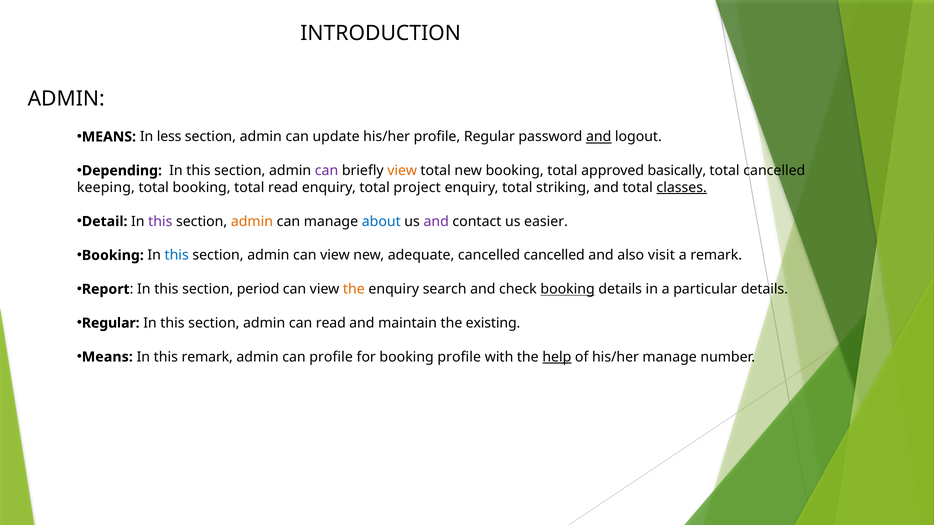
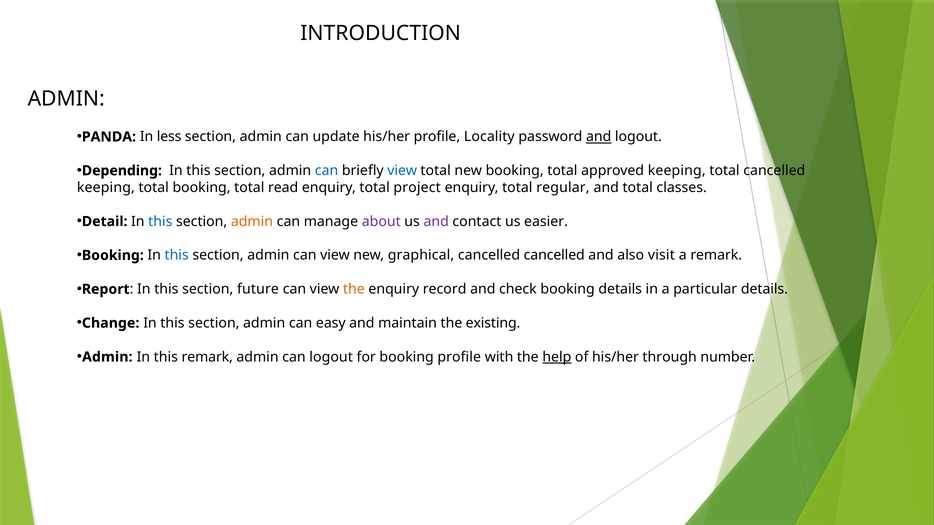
MEANS at (109, 137): MEANS -> PANDA
profile Regular: Regular -> Locality
can at (327, 171) colour: purple -> blue
view at (402, 171) colour: orange -> blue
approved basically: basically -> keeping
striking: striking -> regular
classes underline: present -> none
this at (160, 222) colour: purple -> blue
about colour: blue -> purple
adequate: adequate -> graphical
period: period -> future
search: search -> record
booking at (568, 289) underline: present -> none
Regular at (111, 323): Regular -> Change
can read: read -> easy
Means at (107, 357): Means -> Admin
can profile: profile -> logout
his/her manage: manage -> through
